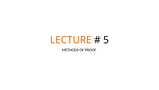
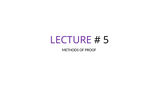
LECTURE colour: orange -> purple
